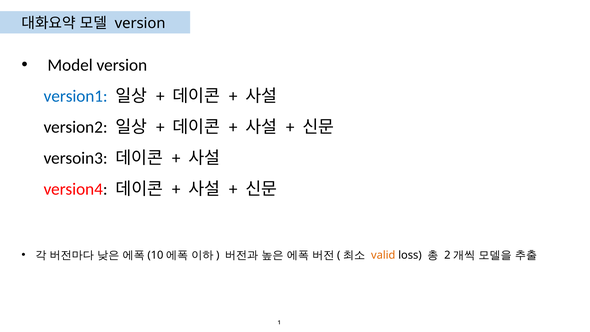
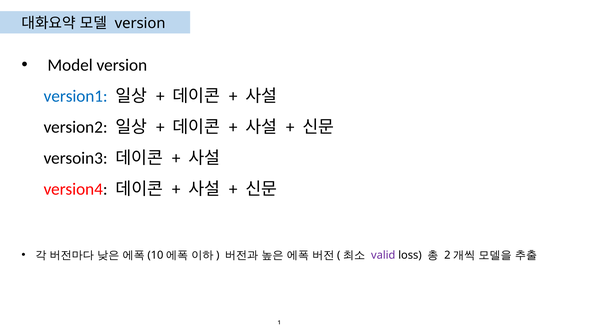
valid colour: orange -> purple
